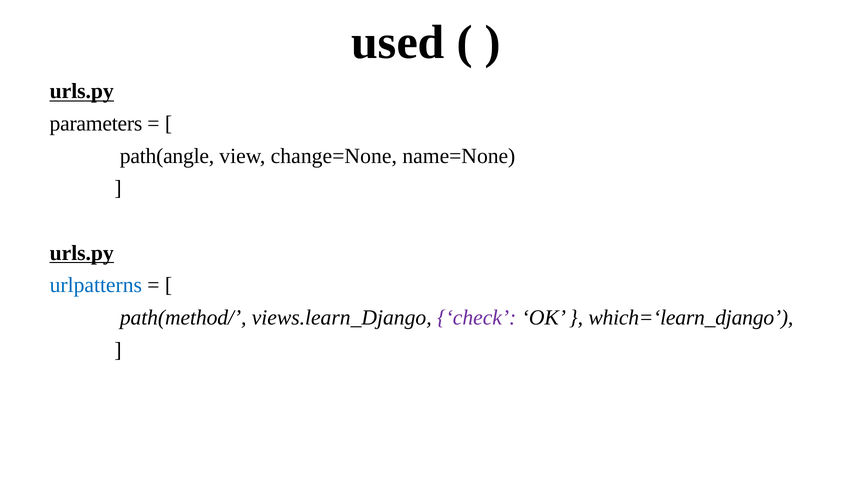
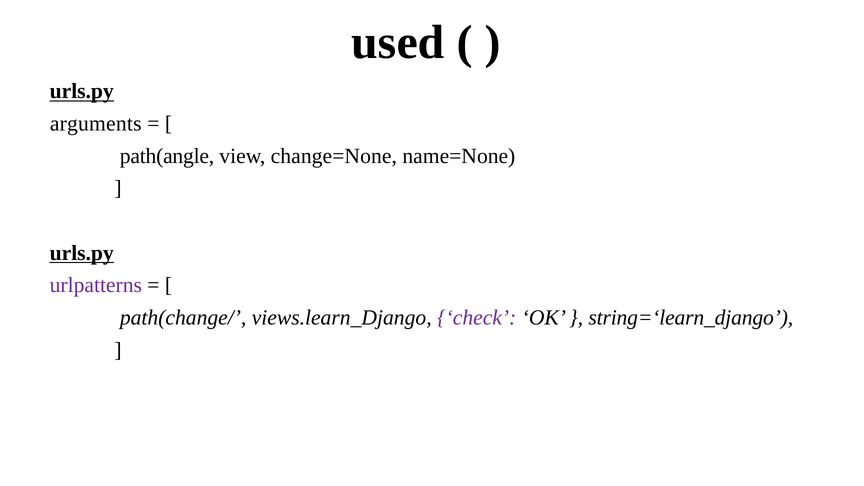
parameters: parameters -> arguments
urlpatterns colour: blue -> purple
path(method/: path(method/ -> path(change/
which=‘learn_django: which=‘learn_django -> string=‘learn_django
